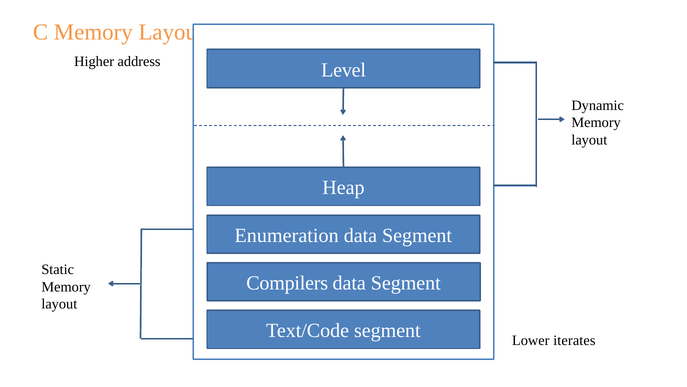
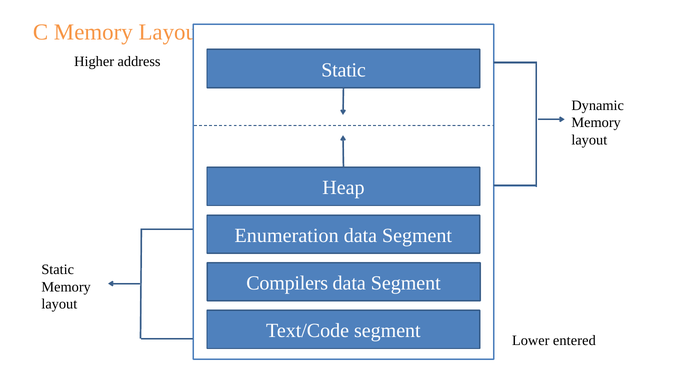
Level at (344, 70): Level -> Static
iterates: iterates -> entered
